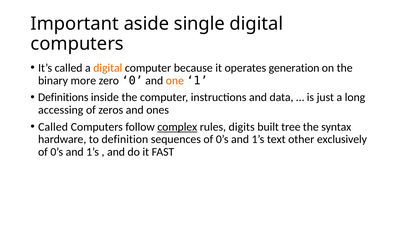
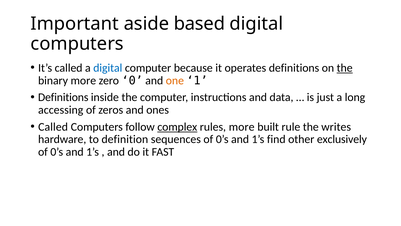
single: single -> based
digital at (108, 68) colour: orange -> blue
operates generation: generation -> definitions
the at (345, 68) underline: none -> present
rules digits: digits -> more
tree: tree -> rule
syntax: syntax -> writes
text: text -> find
